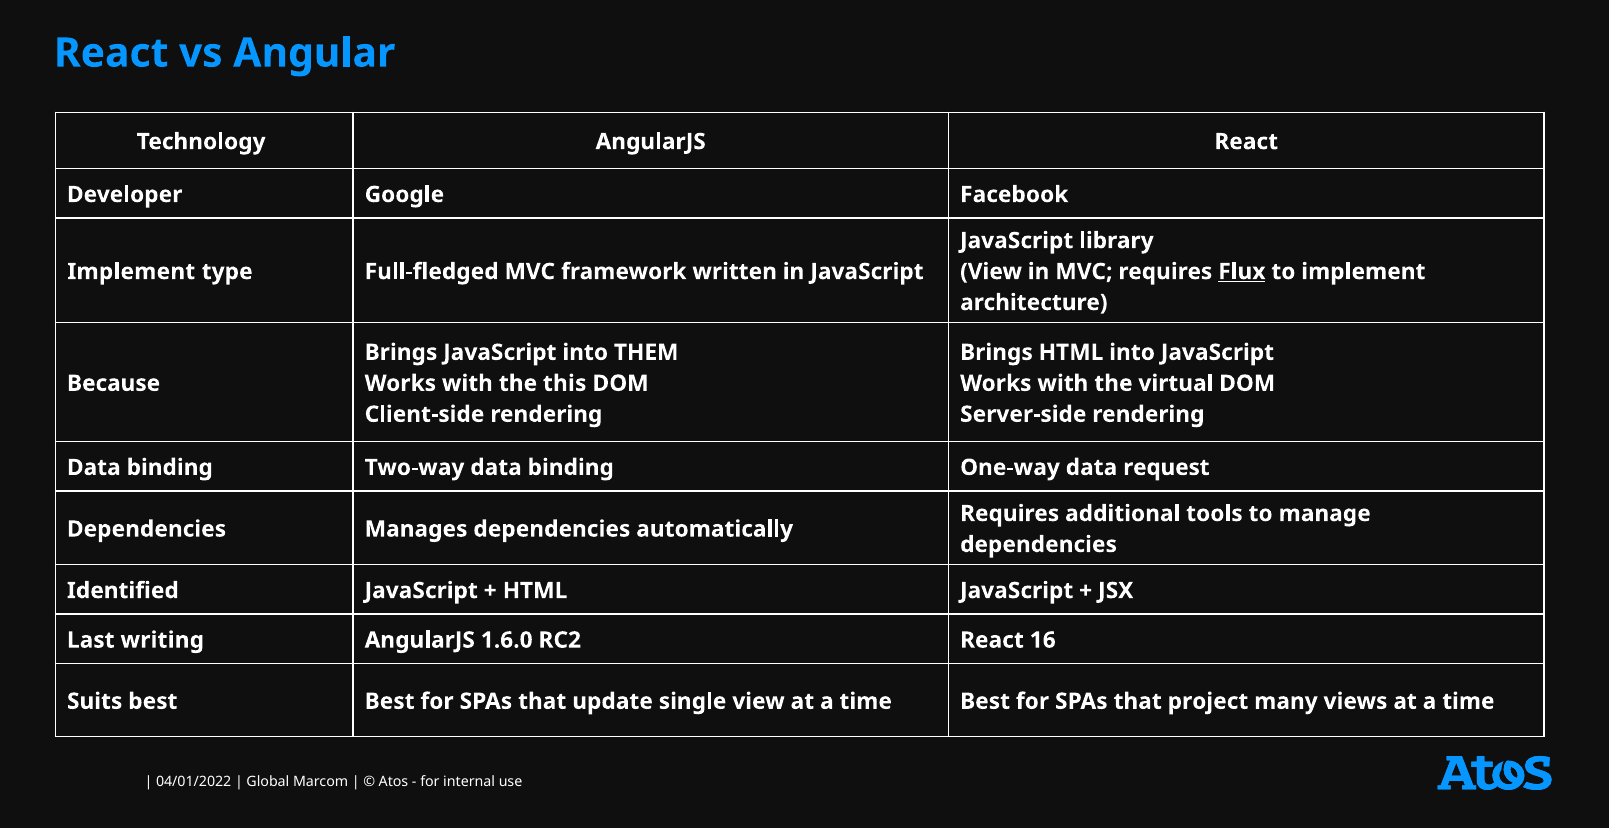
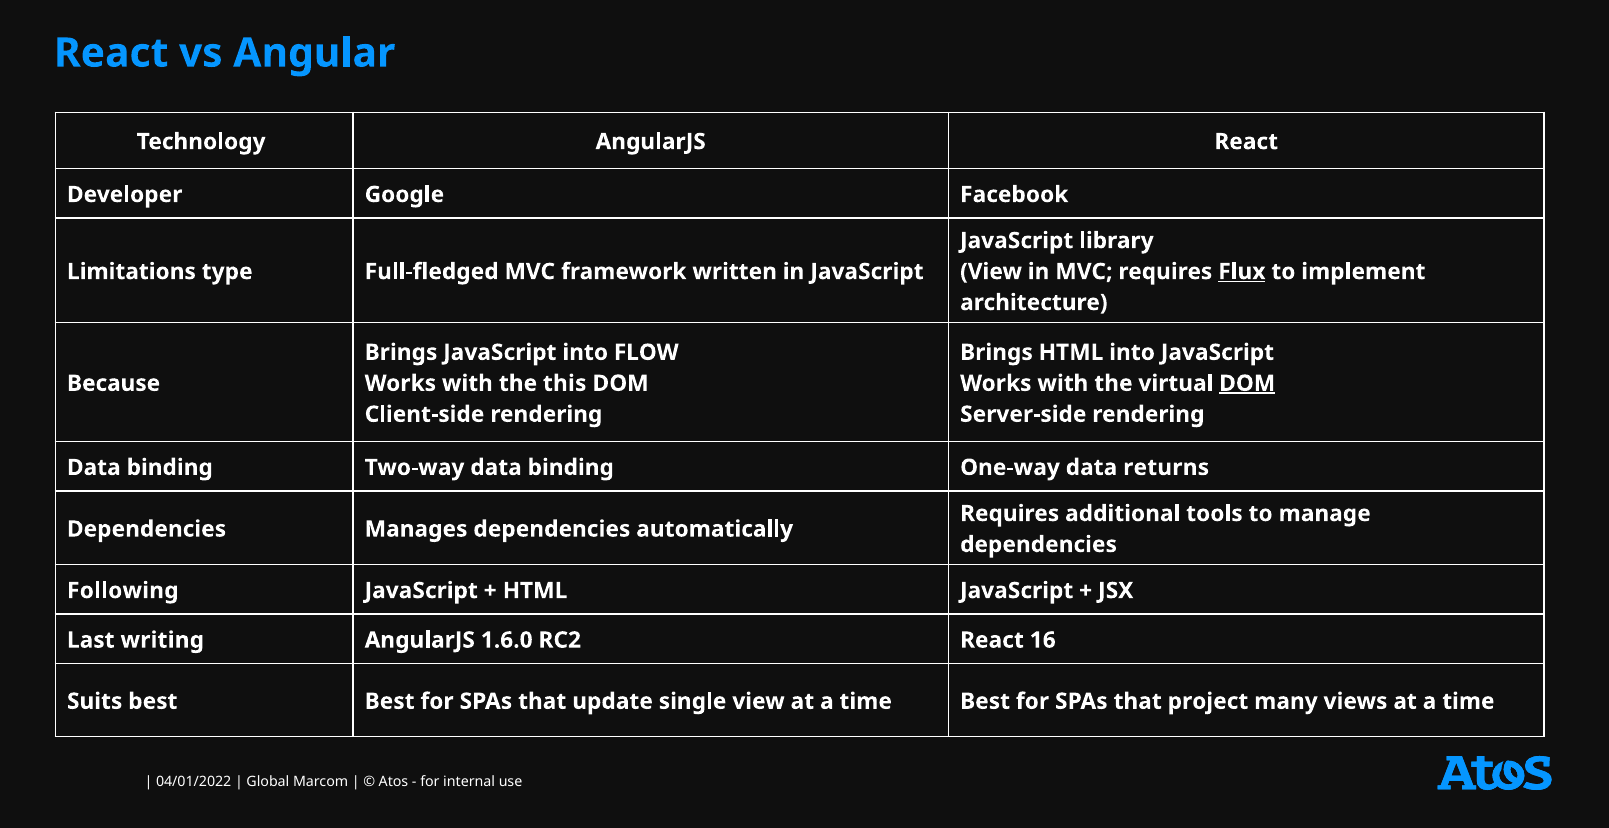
Implement at (131, 271): Implement -> Limitations
THEM: THEM -> FLOW
DOM at (1247, 383) underline: none -> present
request: request -> returns
Identified: Identified -> Following
